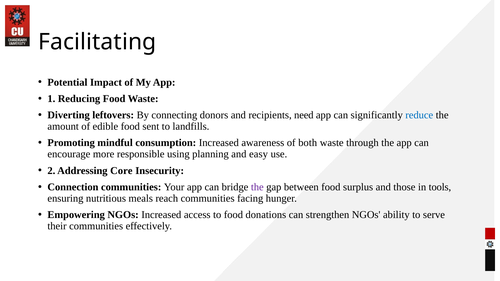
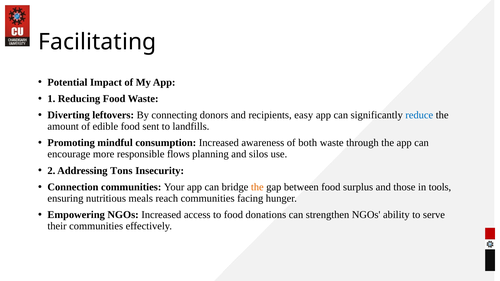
need: need -> easy
using: using -> flows
easy: easy -> silos
Core: Core -> Tons
the at (257, 187) colour: purple -> orange
